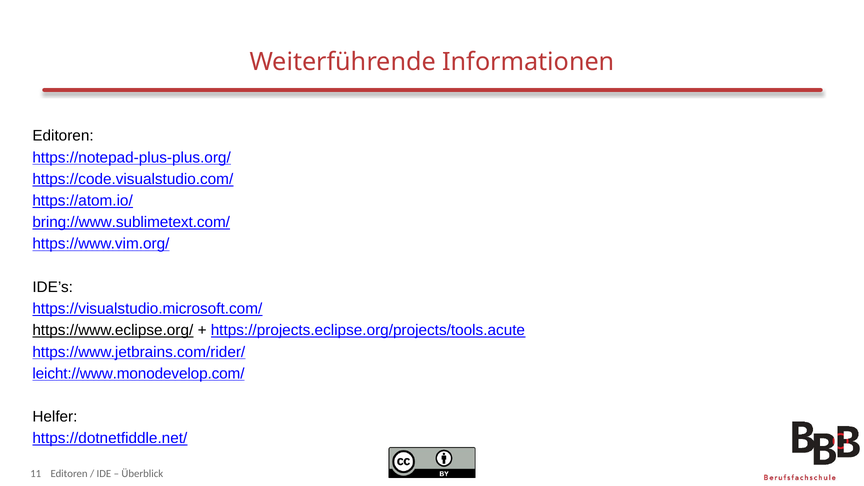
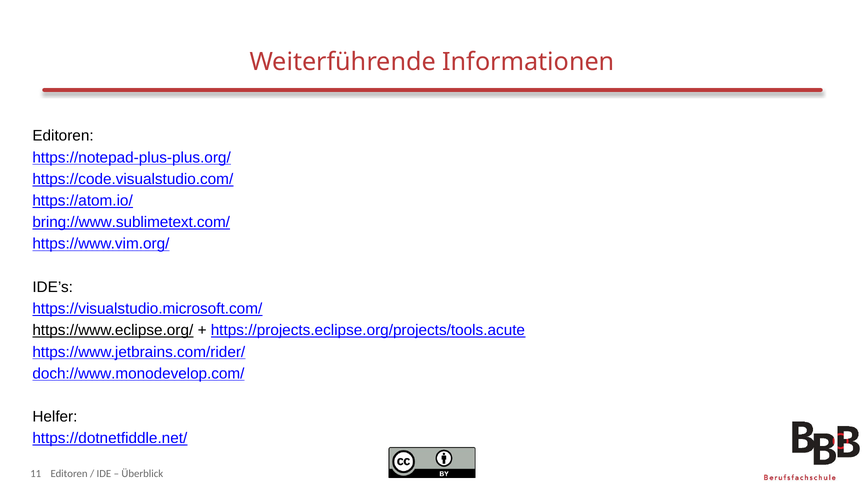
leicht://www.monodevelop.com/: leicht://www.monodevelop.com/ -> doch://www.monodevelop.com/
